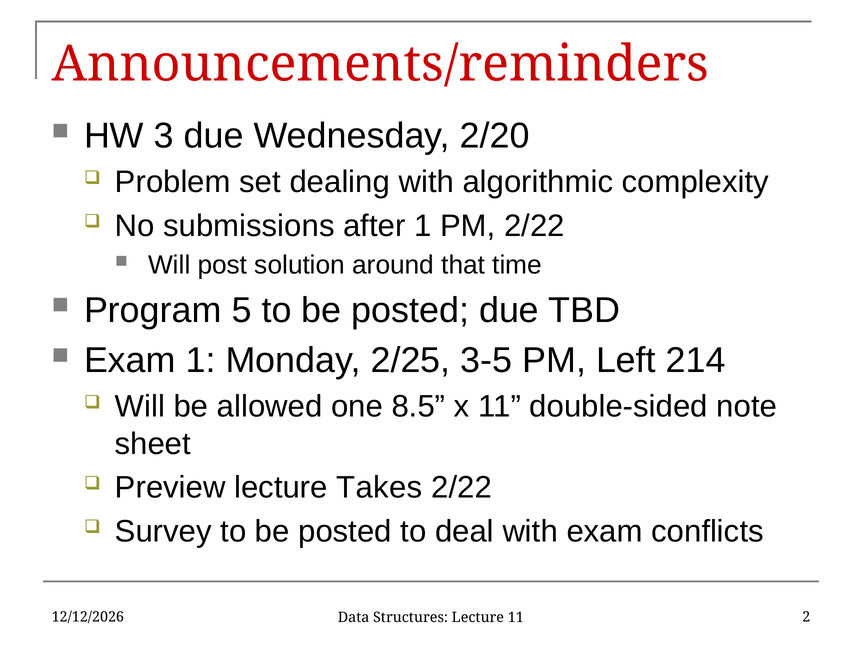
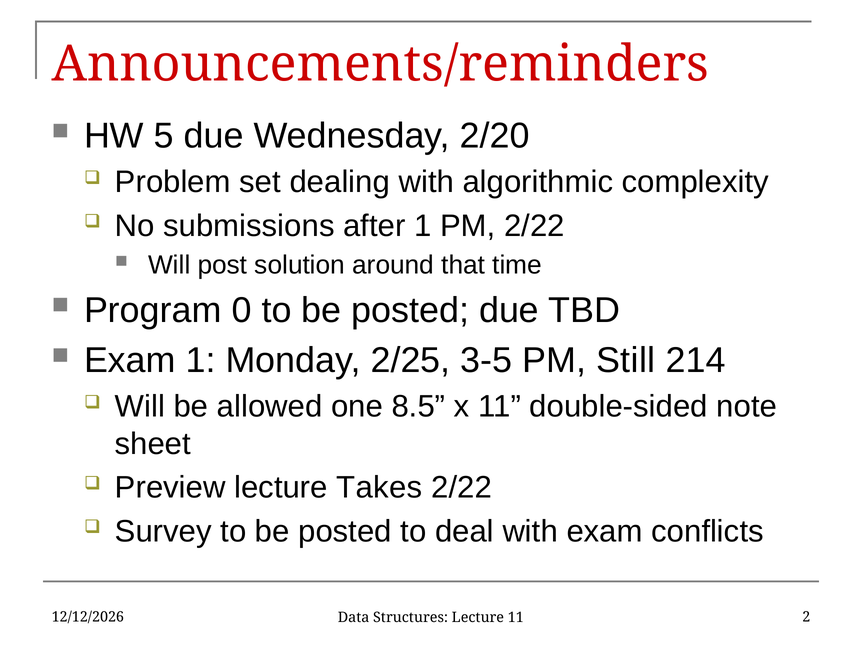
3: 3 -> 5
5: 5 -> 0
Left: Left -> Still
